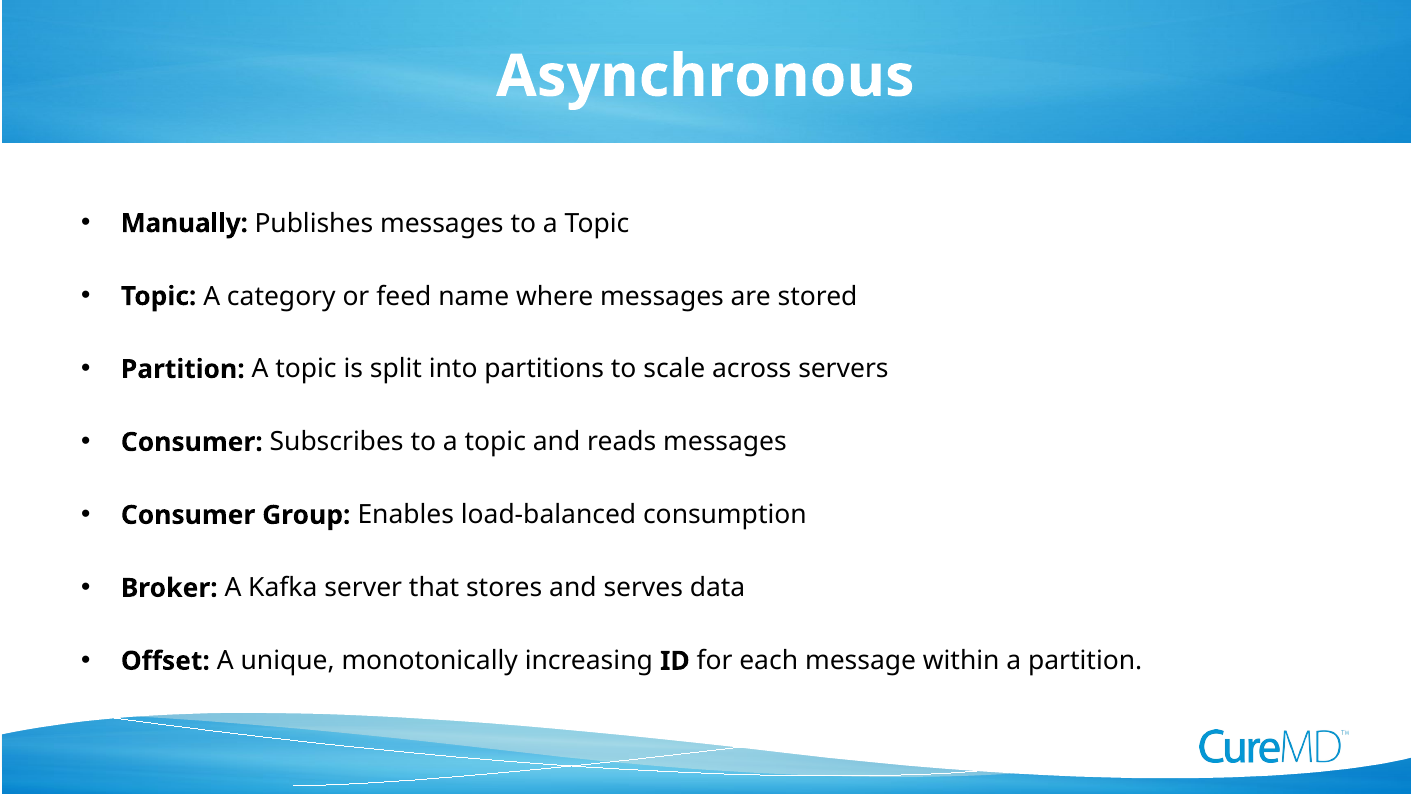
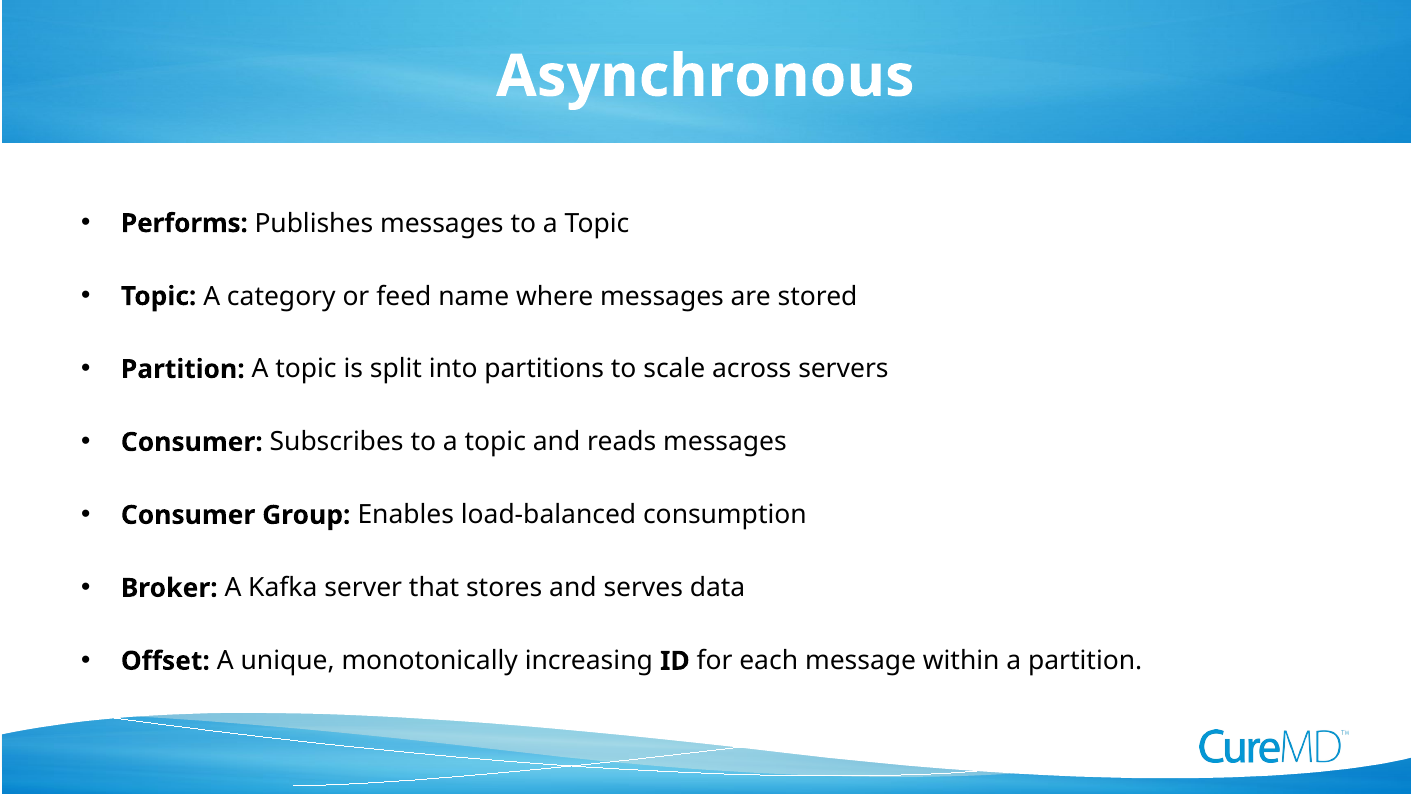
Manually: Manually -> Performs
